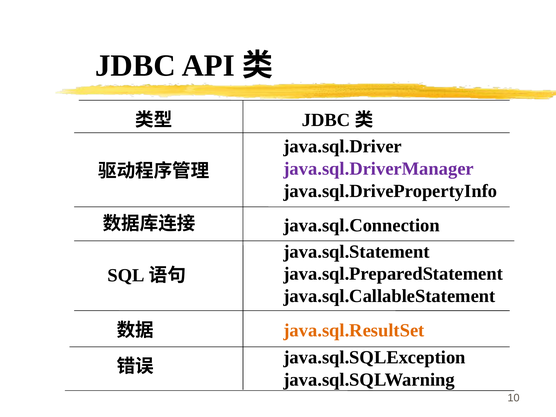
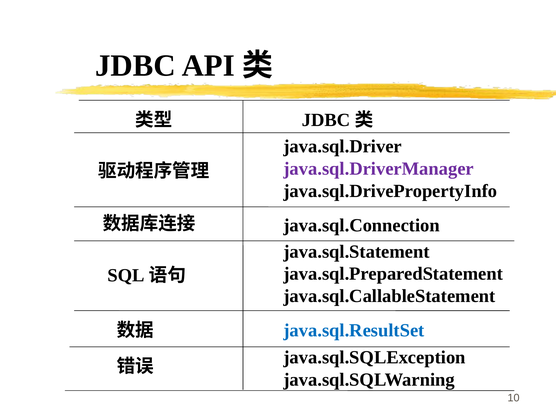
java.sql.ResultSet colour: orange -> blue
